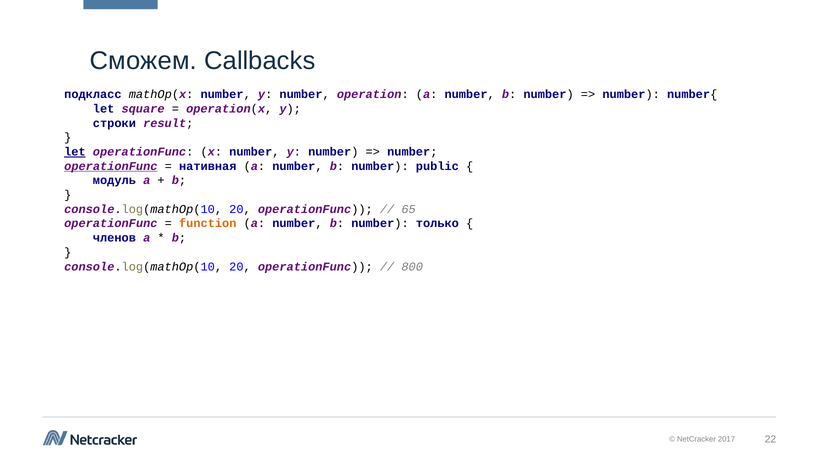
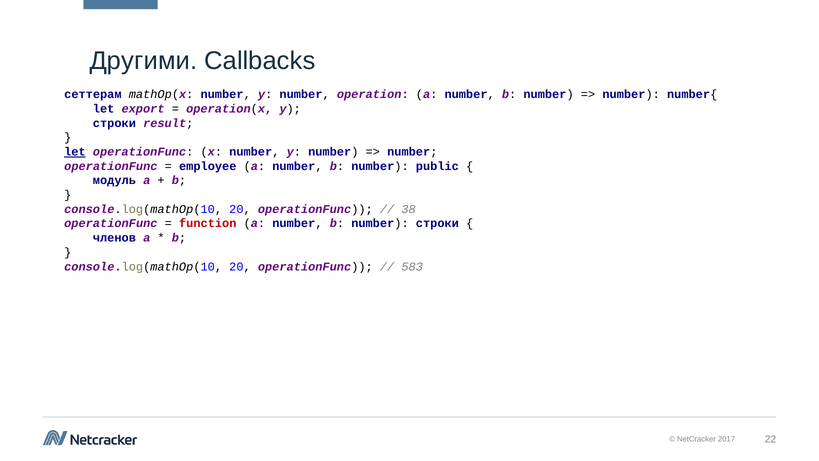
Сможем: Сможем -> Другими
подкласс: подкласс -> сеттерам
square: square -> export
operationFunc at (111, 166) underline: present -> none
нативная: нативная -> employee
65: 65 -> 38
function colour: orange -> red
number только: только -> строки
800: 800 -> 583
